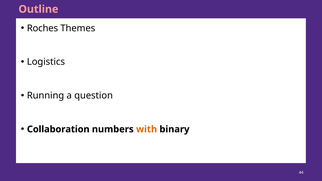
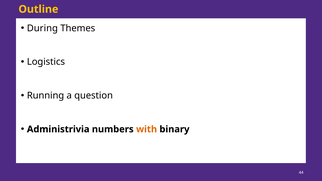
Outline colour: pink -> yellow
Roches: Roches -> During
Collaboration: Collaboration -> Administrivia
